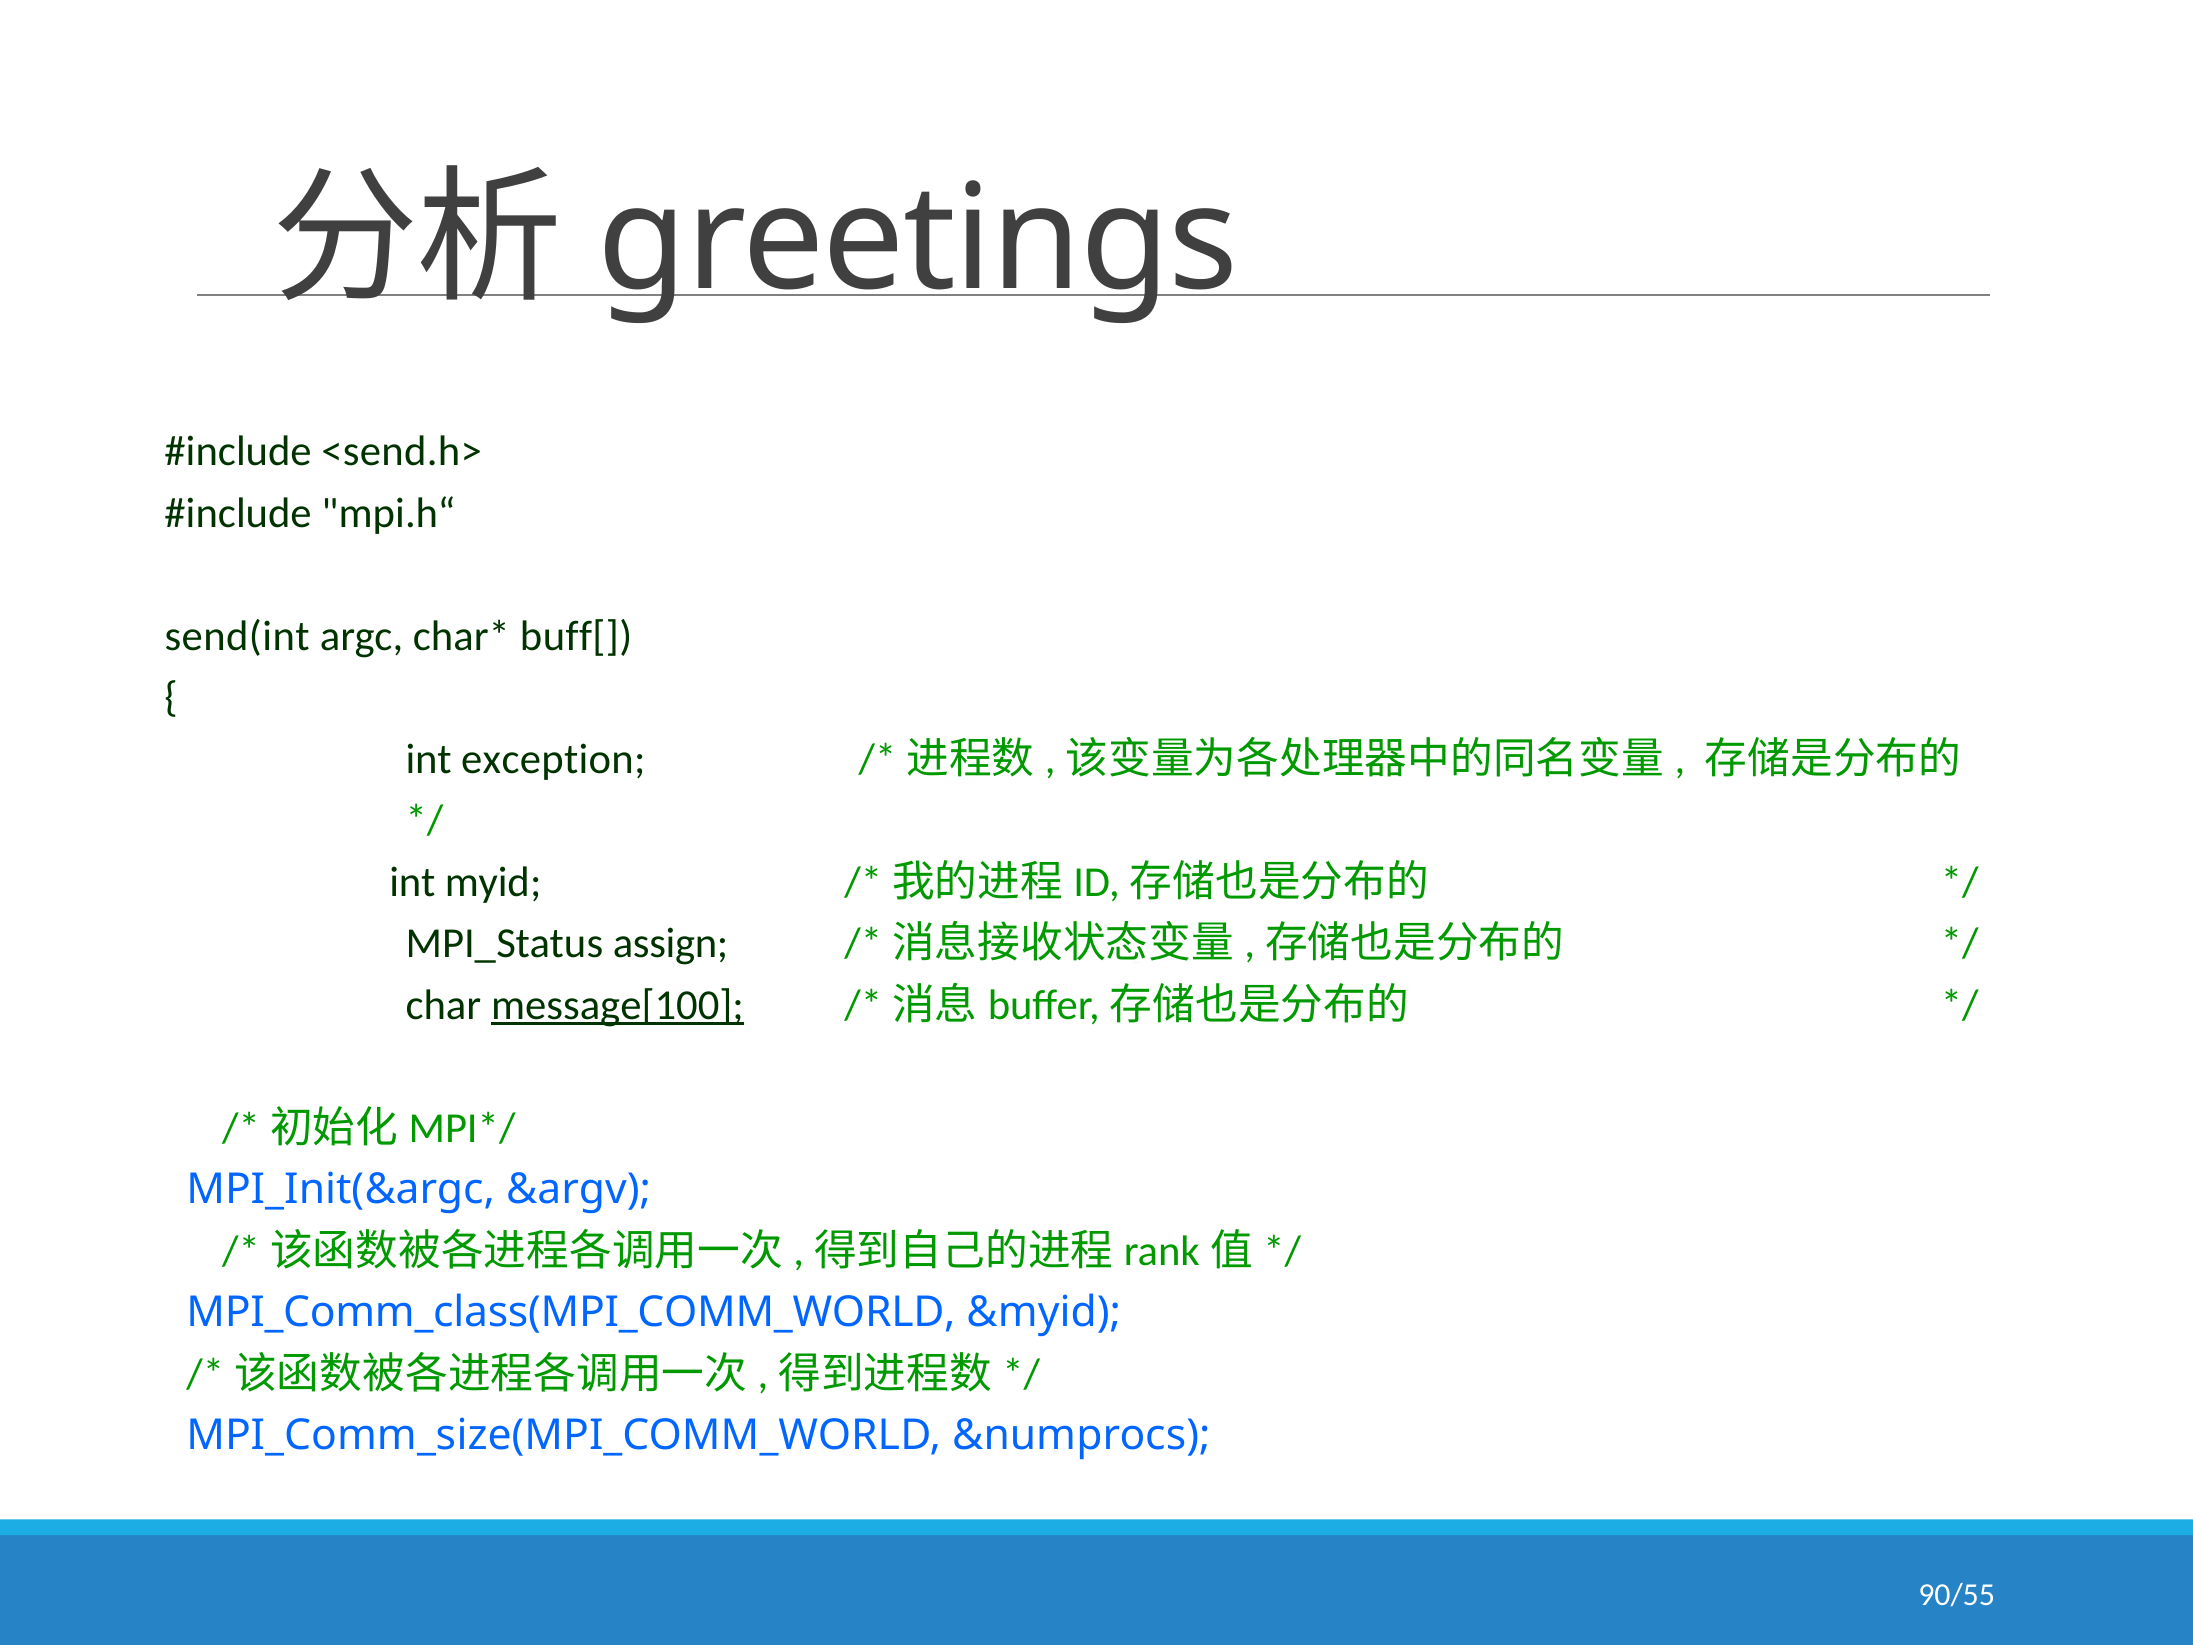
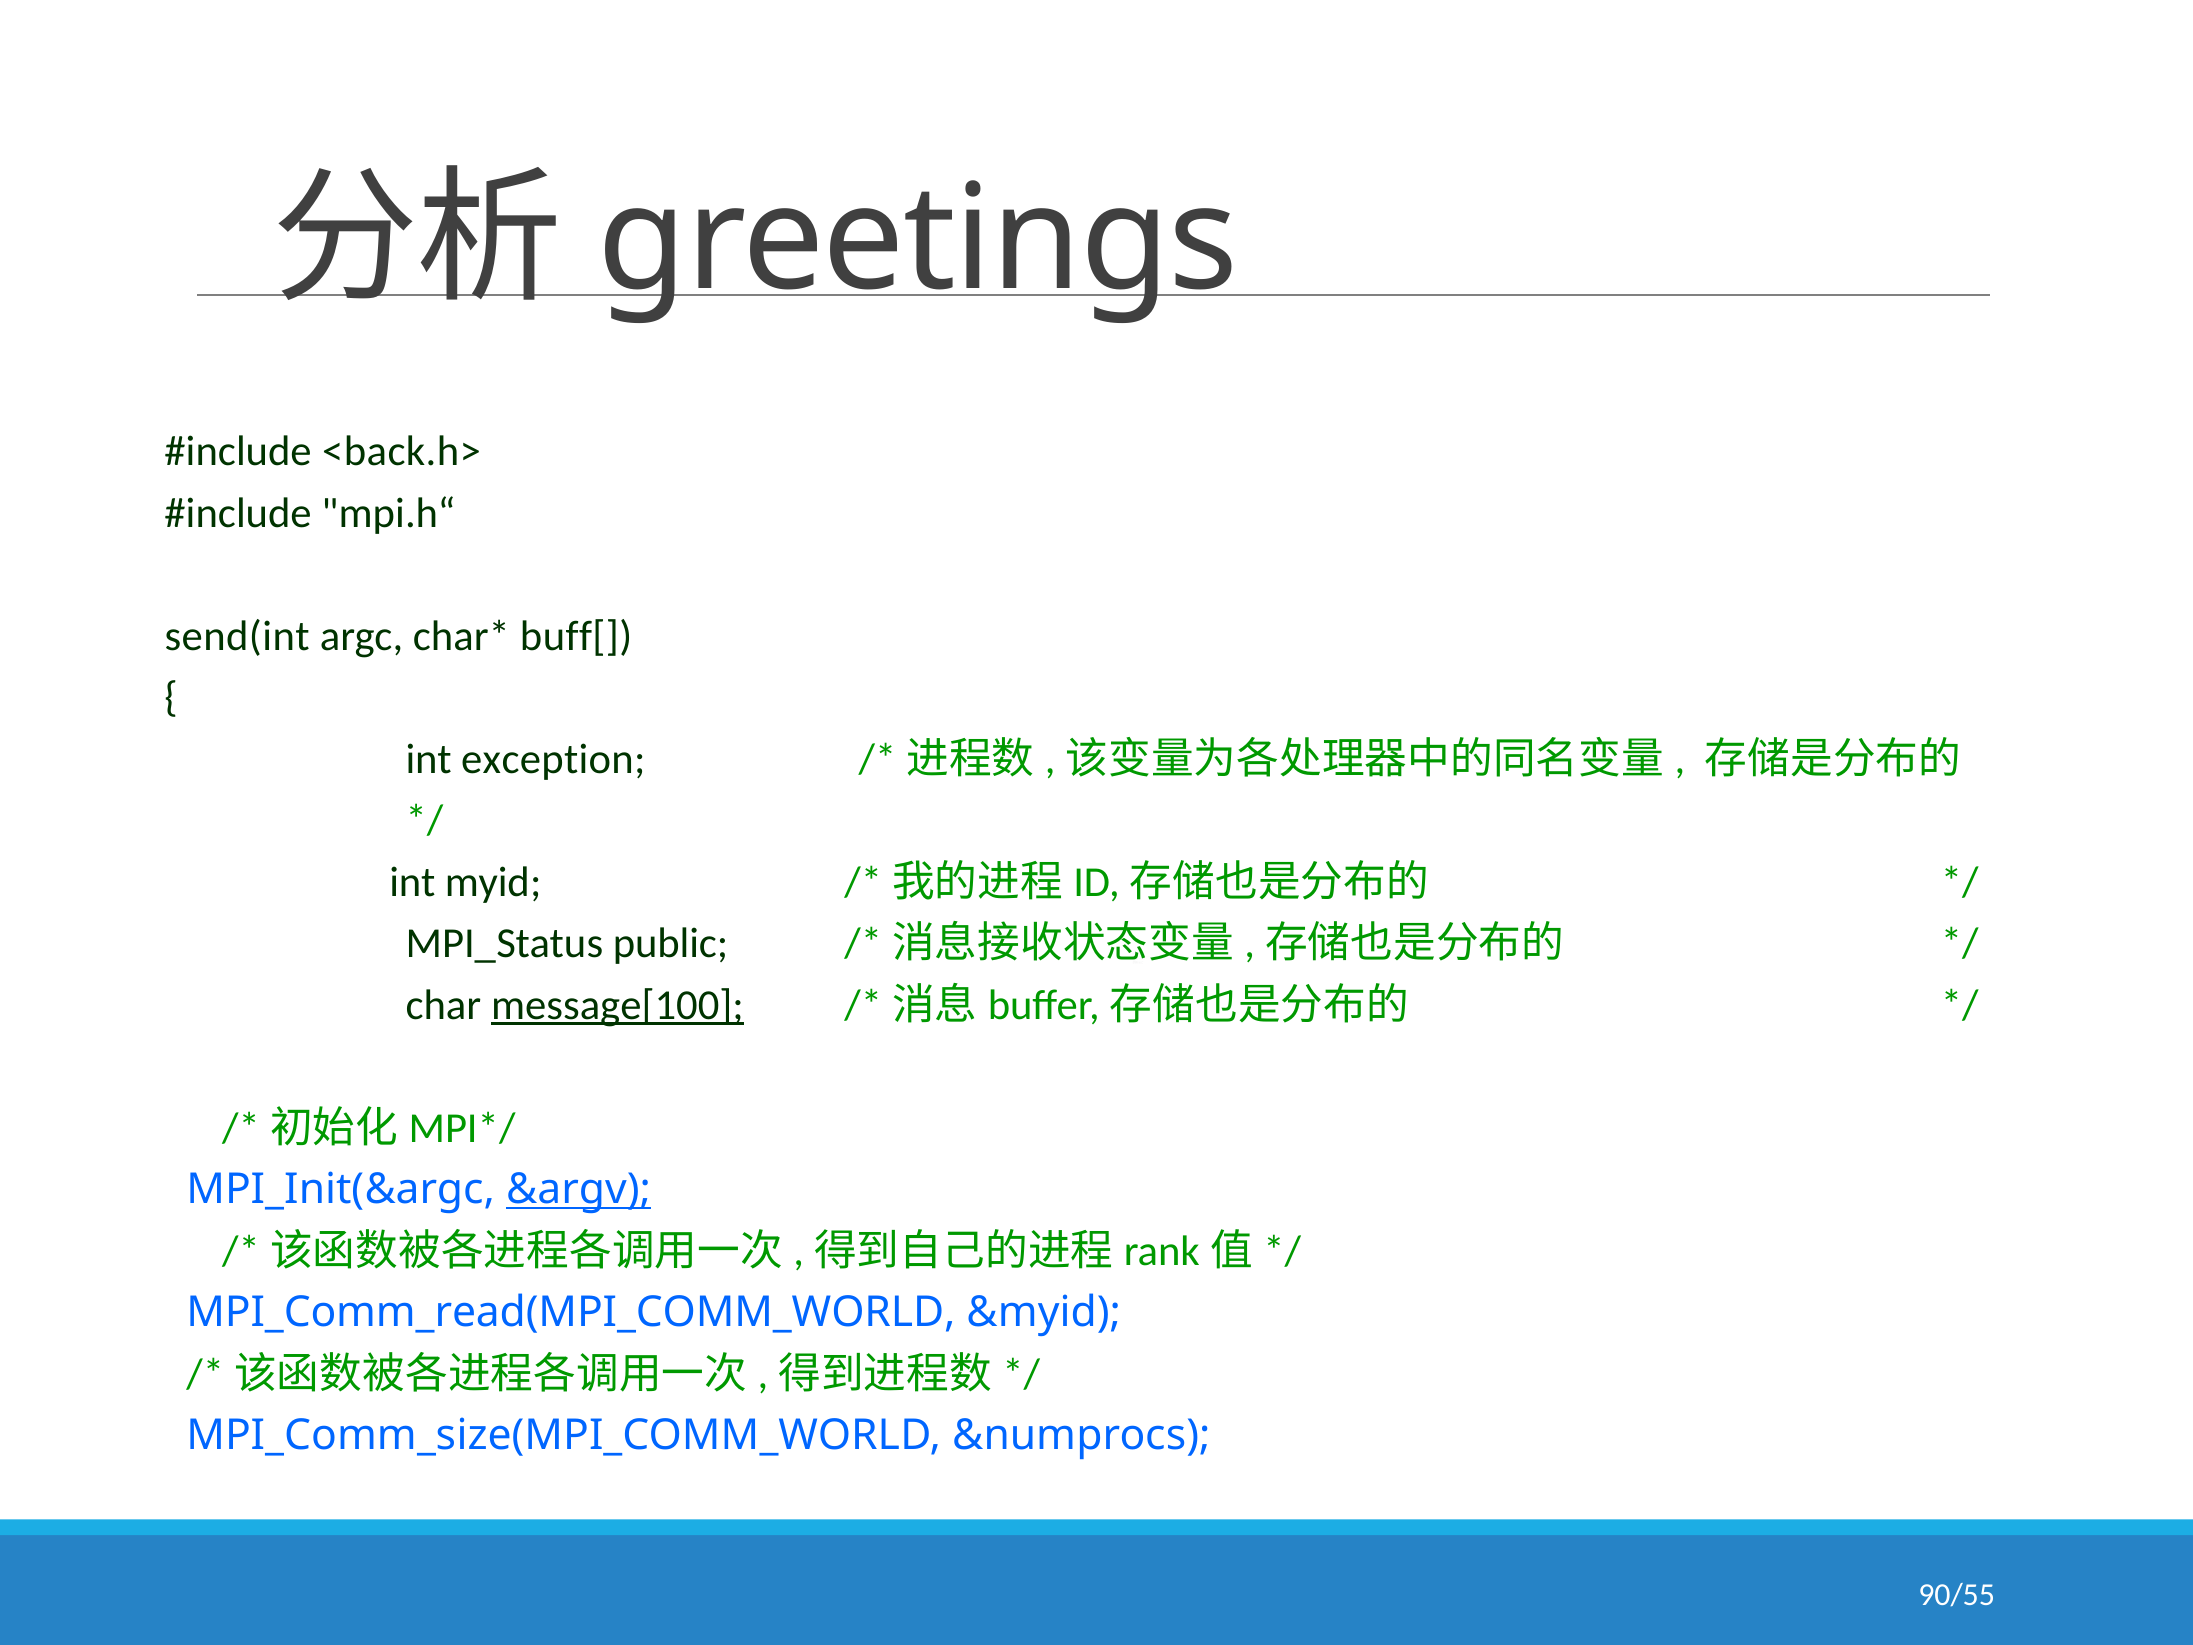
<send.h>: <send.h> -> <back.h>
assign: assign -> public
&argv underline: none -> present
MPI_Comm_class(MPI_COMM_WORLD: MPI_Comm_class(MPI_COMM_WORLD -> MPI_Comm_read(MPI_COMM_WORLD
